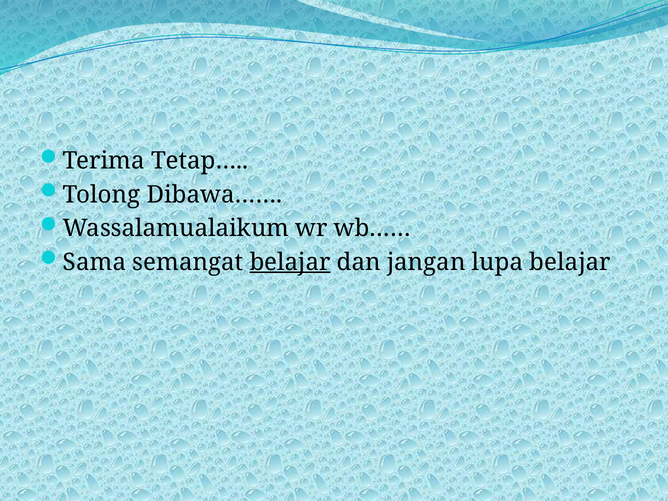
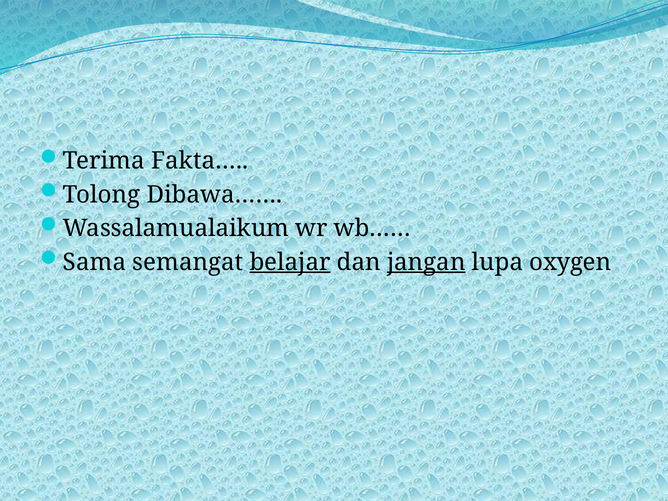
Tetap…: Tetap… -> Fakta…
jangan underline: none -> present
lupa belajar: belajar -> oxygen
